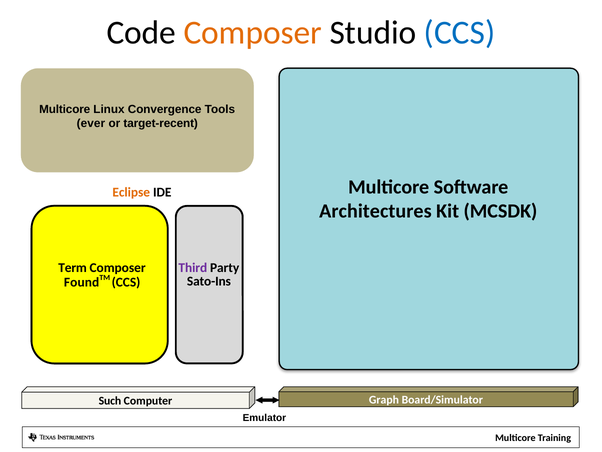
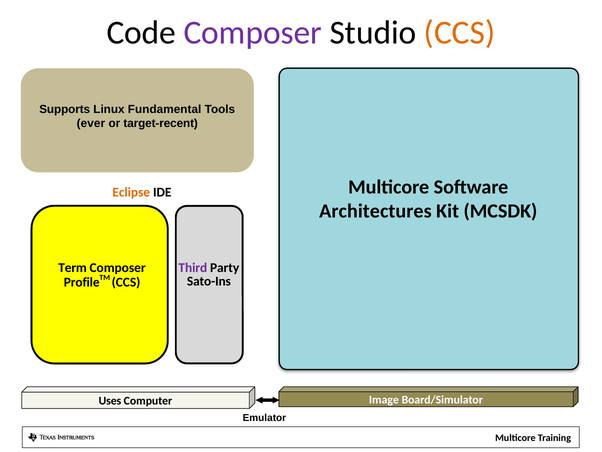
Composer at (253, 32) colour: orange -> purple
CCS at (460, 32) colour: blue -> orange
Multicore at (65, 109): Multicore -> Supports
Convergence: Convergence -> Fundamental
Found: Found -> Profile
Such: Such -> Uses
Graph: Graph -> Image
